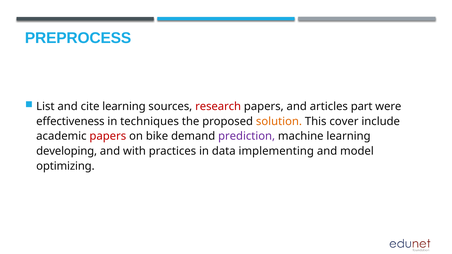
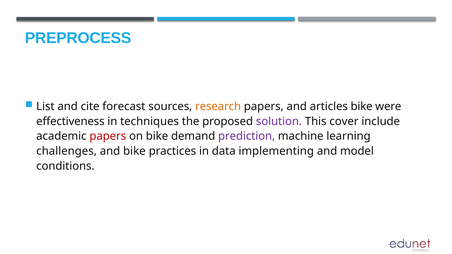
cite learning: learning -> forecast
research colour: red -> orange
articles part: part -> bike
solution colour: orange -> purple
developing: developing -> challenges
and with: with -> bike
optimizing: optimizing -> conditions
